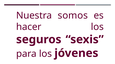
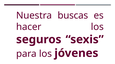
somos: somos -> buscas
